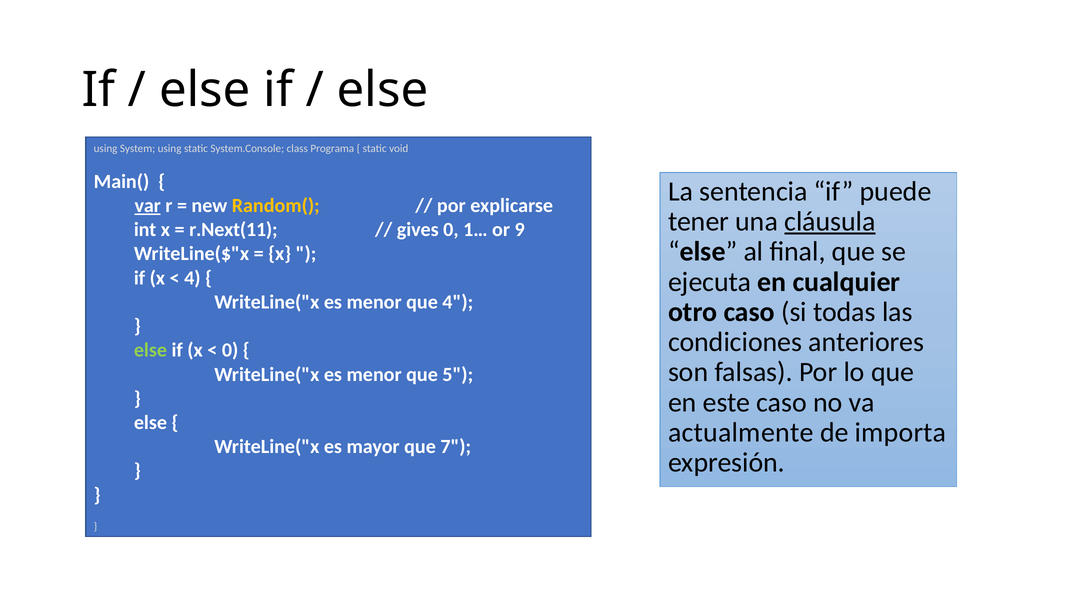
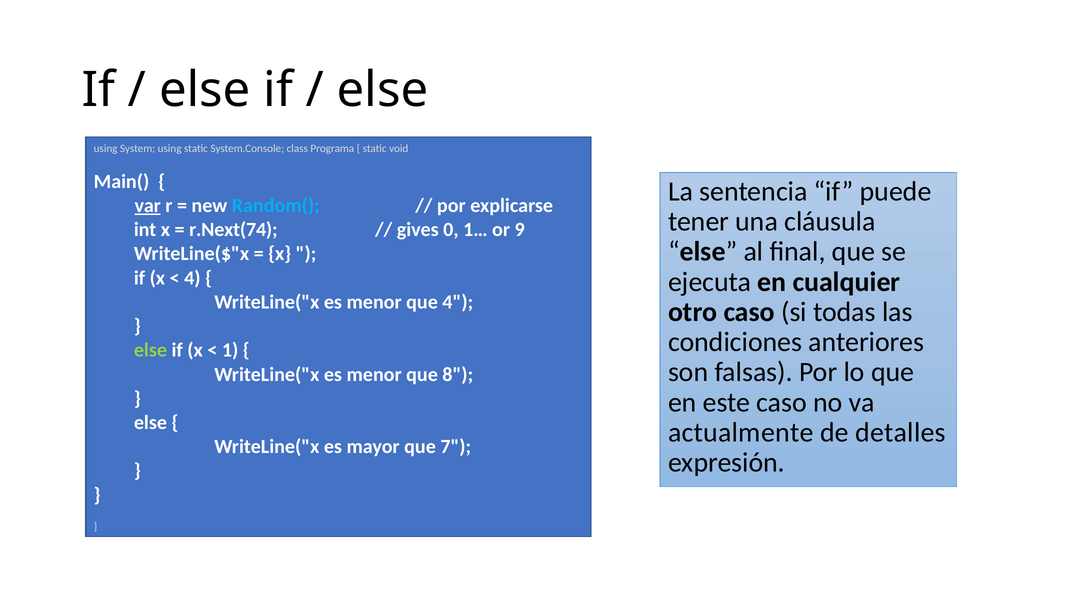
Random( colour: yellow -> light blue
cláusula underline: present -> none
r.Next(11: r.Next(11 -> r.Next(74
0 at (230, 350): 0 -> 1
5: 5 -> 8
importa: importa -> detalles
